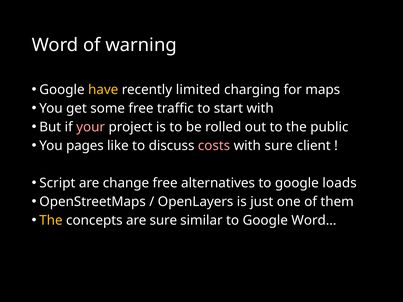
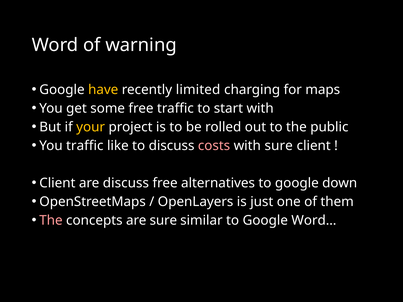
your colour: pink -> yellow
You pages: pages -> traffic
Script at (57, 183): Script -> Client
are change: change -> discuss
loads: loads -> down
The at (51, 221) colour: yellow -> pink
